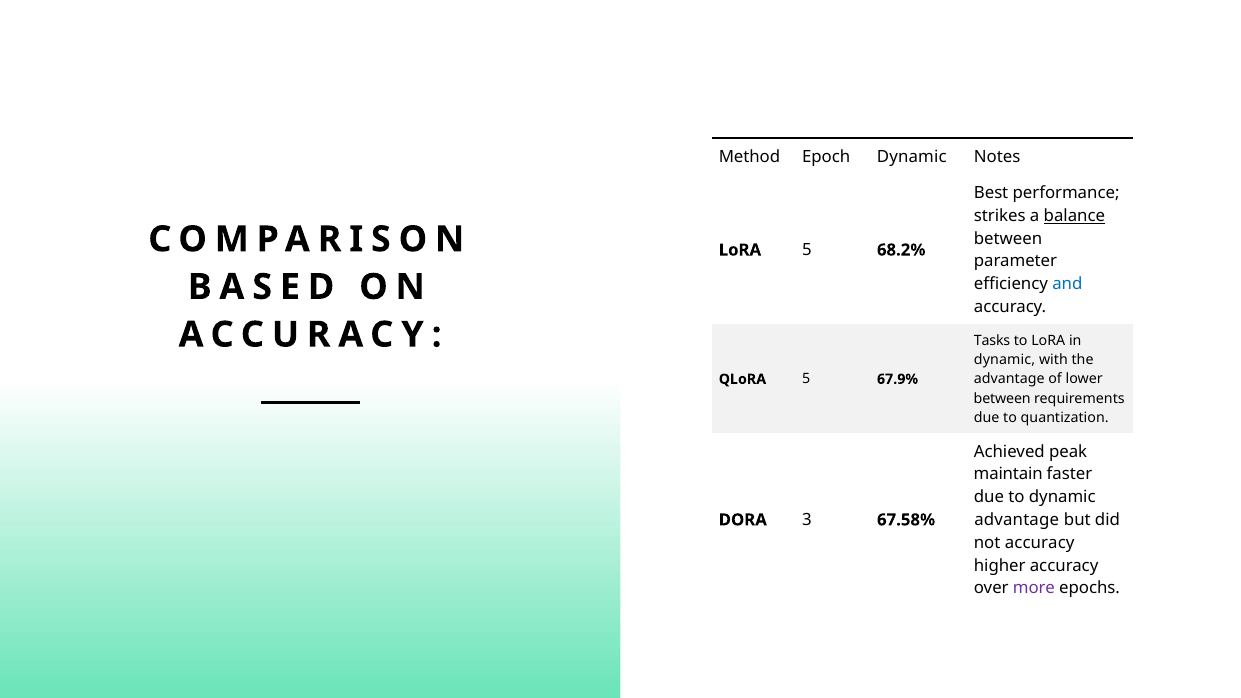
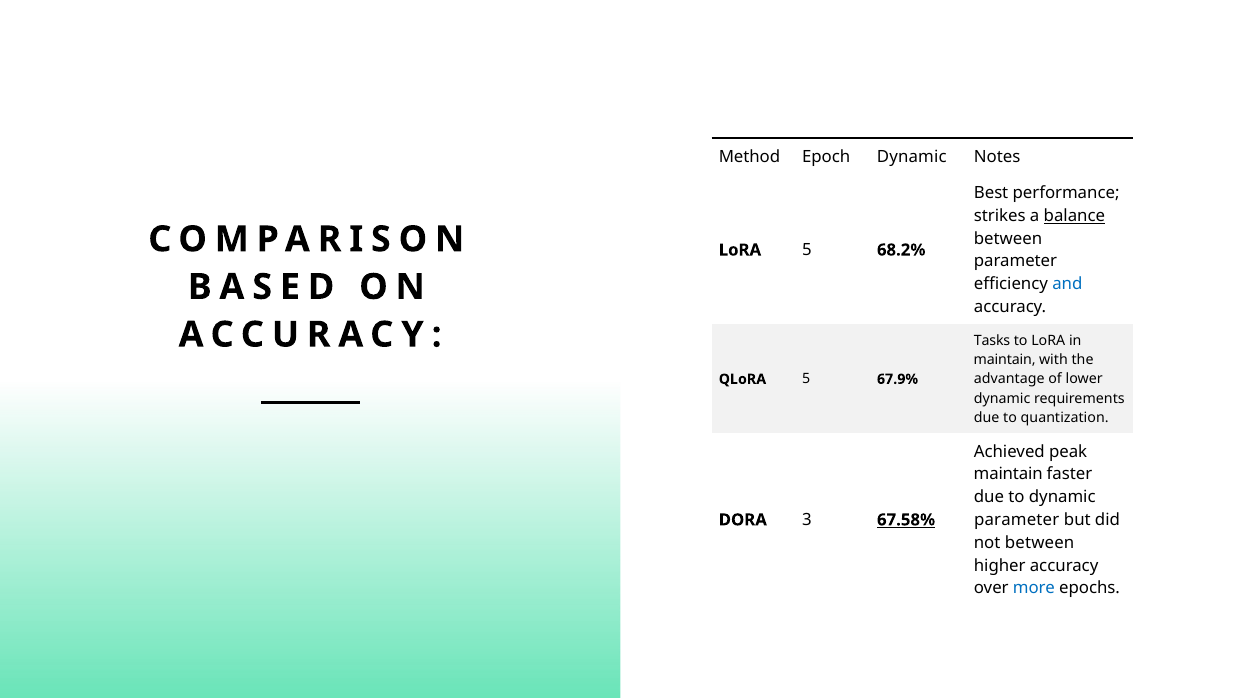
dynamic at (1005, 360): dynamic -> maintain
between at (1002, 399): between -> dynamic
advantage at (1017, 520): advantage -> parameter
67.58% underline: none -> present
not accuracy: accuracy -> between
more colour: purple -> blue
